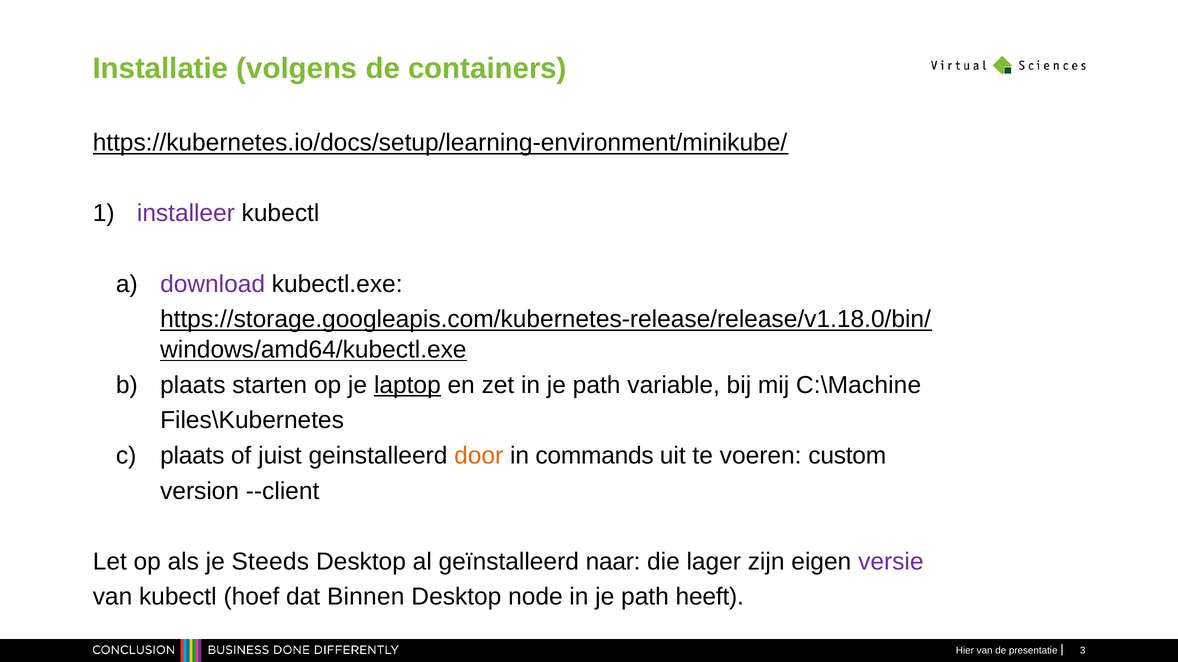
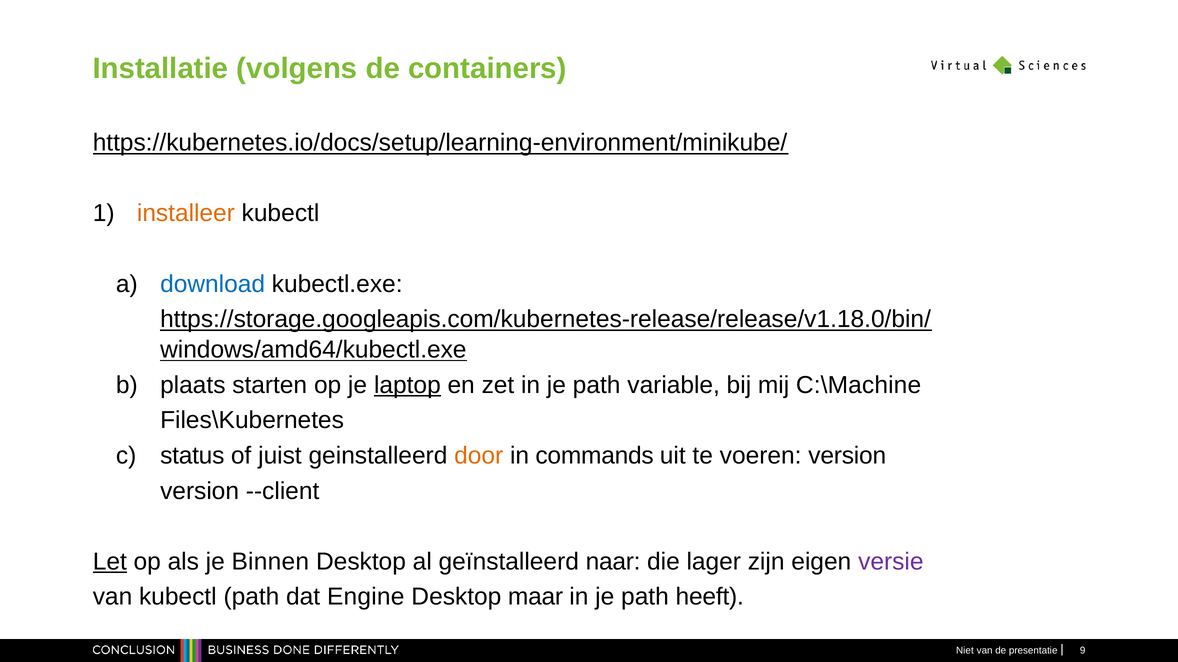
installeer colour: purple -> orange
download colour: purple -> blue
plaats at (192, 456): plaats -> status
voeren custom: custom -> version
Let underline: none -> present
Steeds: Steeds -> Binnen
kubectl hoef: hoef -> path
Binnen: Binnen -> Engine
node: node -> maar
Hier: Hier -> Niet
3: 3 -> 9
